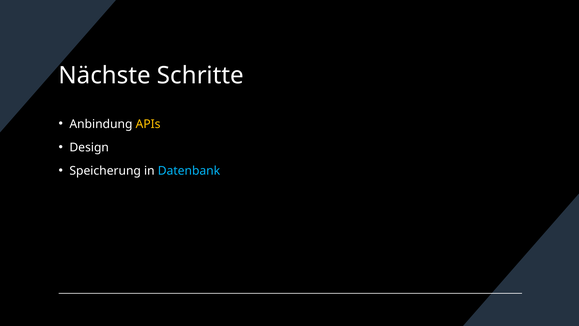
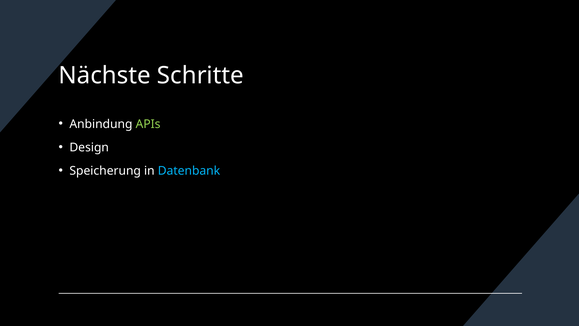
APIs colour: yellow -> light green
